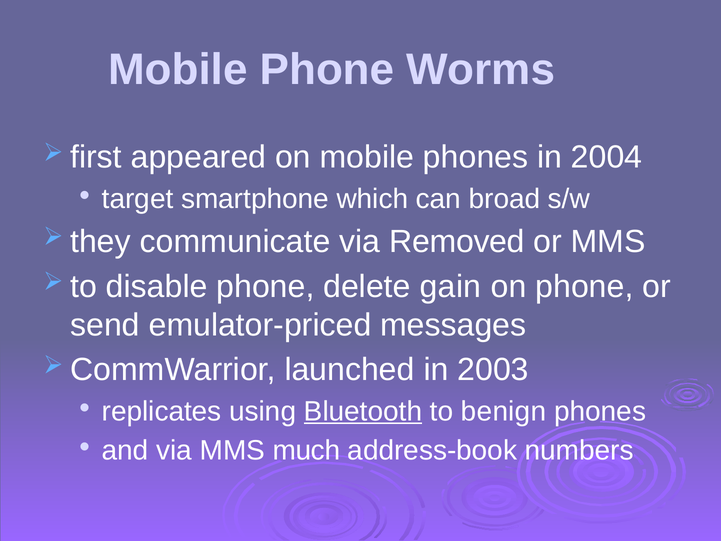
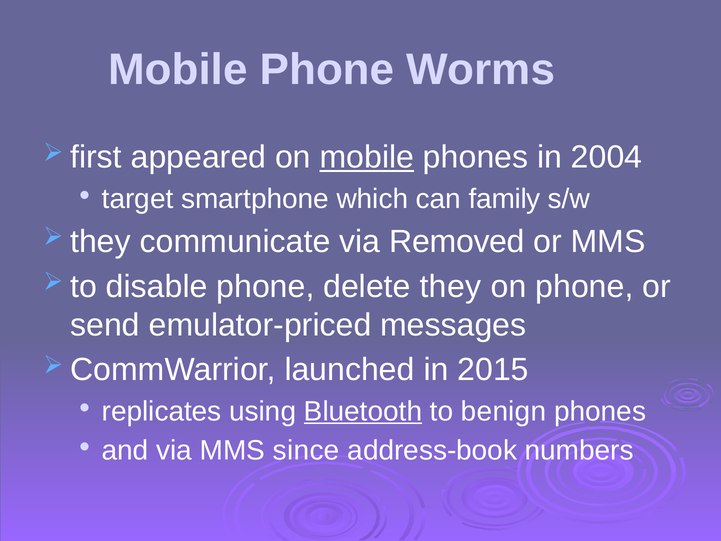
mobile at (367, 157) underline: none -> present
broad: broad -> family
delete gain: gain -> they
2003: 2003 -> 2015
much: much -> since
